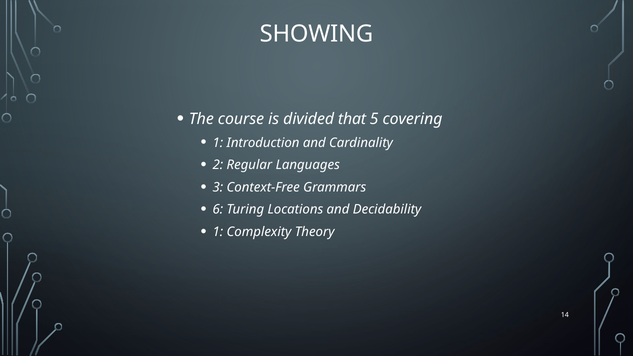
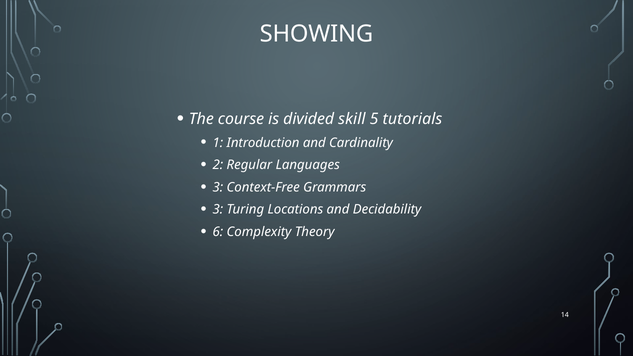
that: that -> skill
covering: covering -> tutorials
6 at (218, 210): 6 -> 3
1 at (218, 232): 1 -> 6
